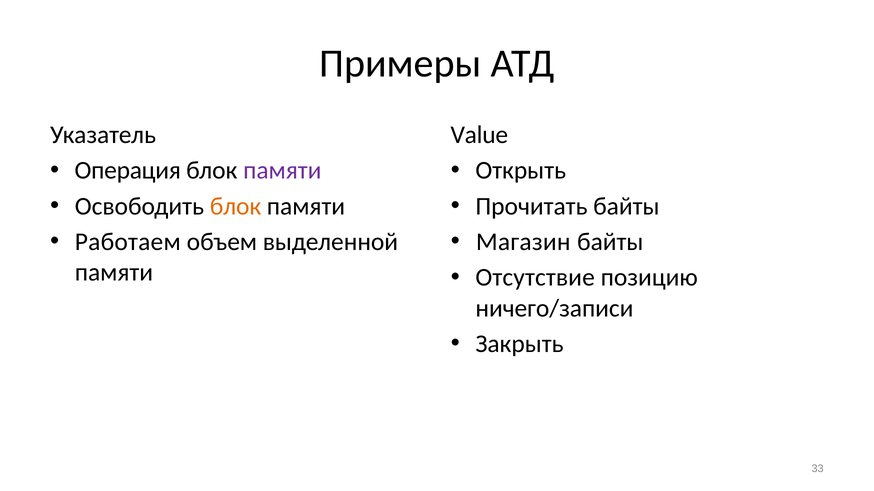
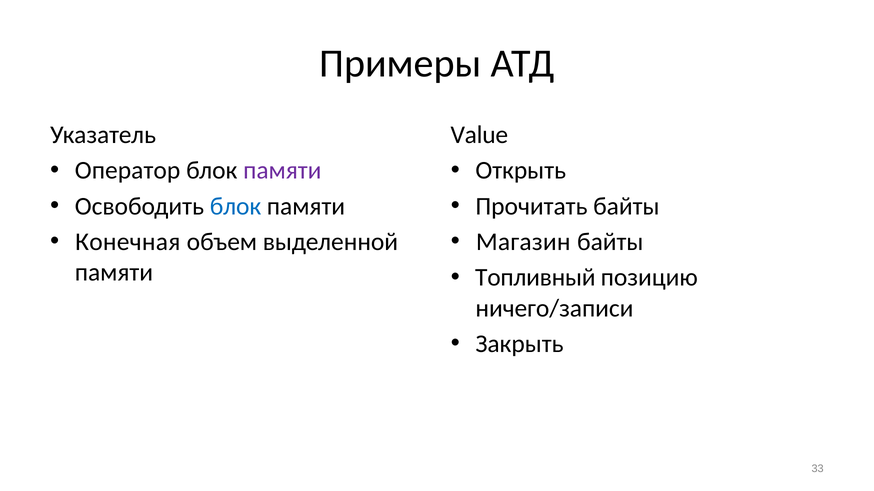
Операция: Операция -> Оператор
блок at (236, 207) colour: orange -> blue
Работаем: Работаем -> Конечная
Отсутствие: Отсутствие -> Топливный
